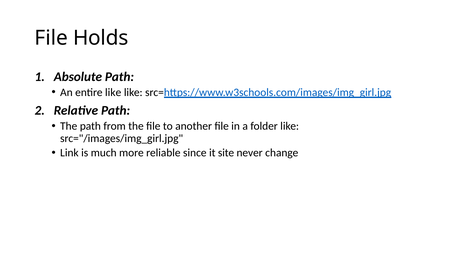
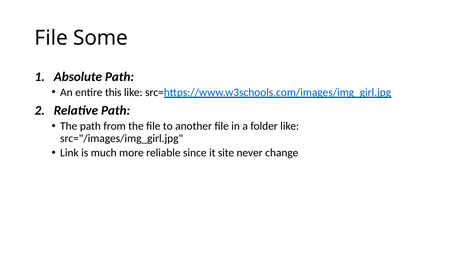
Holds: Holds -> Some
entire like: like -> this
